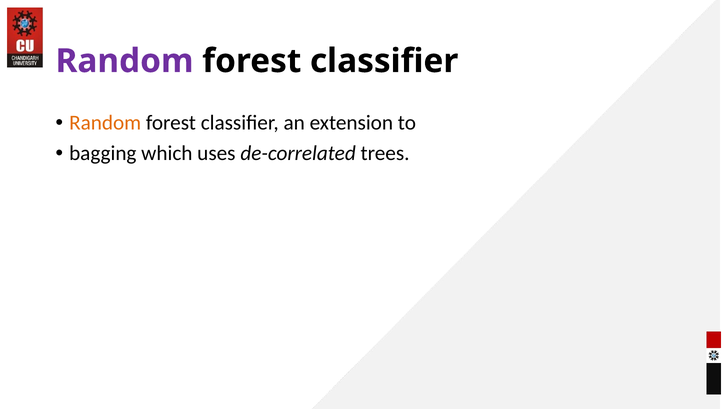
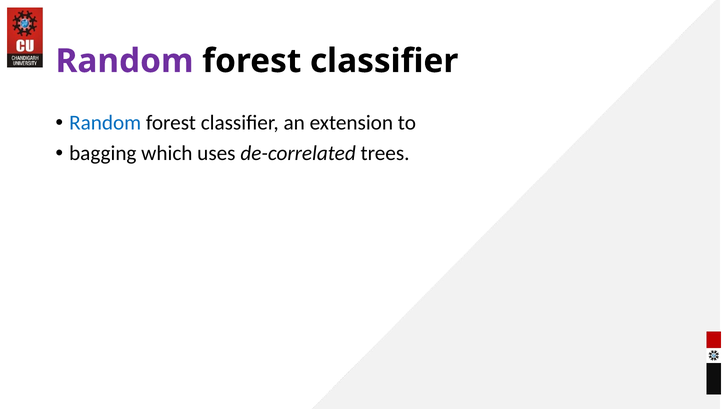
Random at (105, 123) colour: orange -> blue
